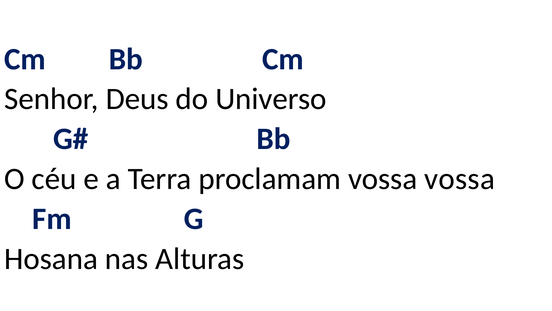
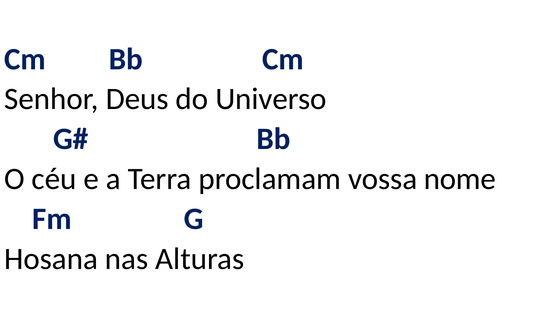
vossa vossa: vossa -> nome
